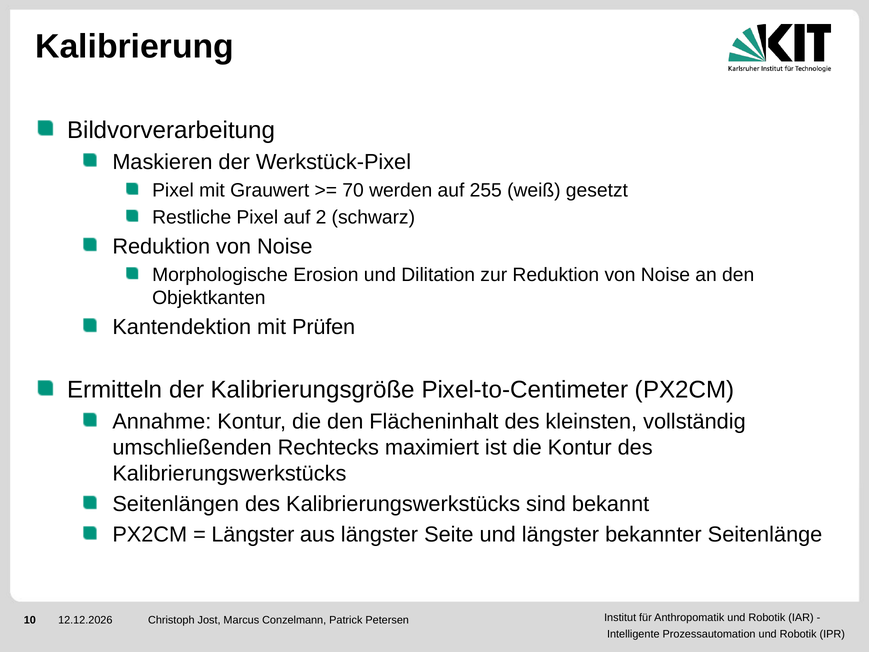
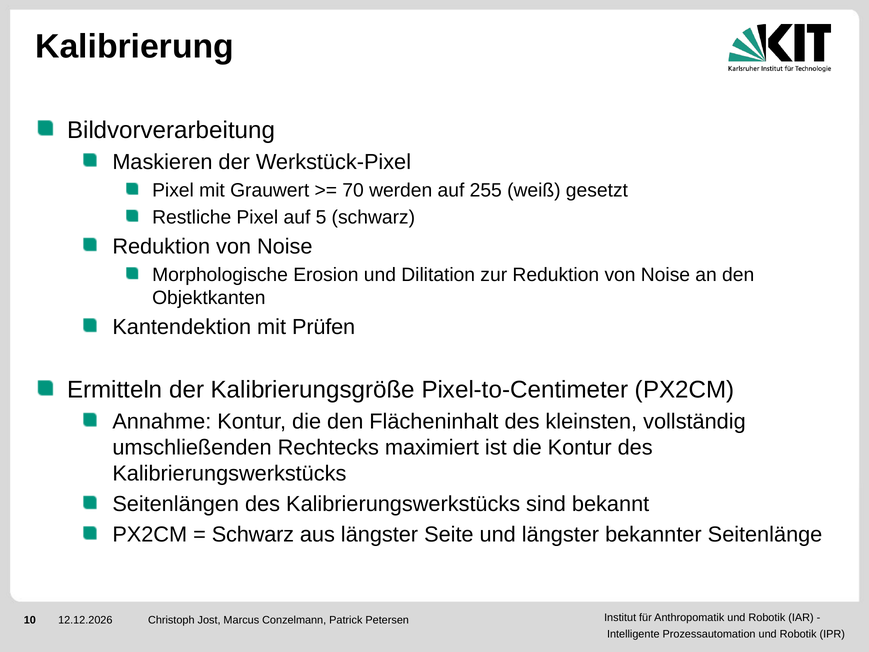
2: 2 -> 5
Längster at (253, 534): Längster -> Schwarz
